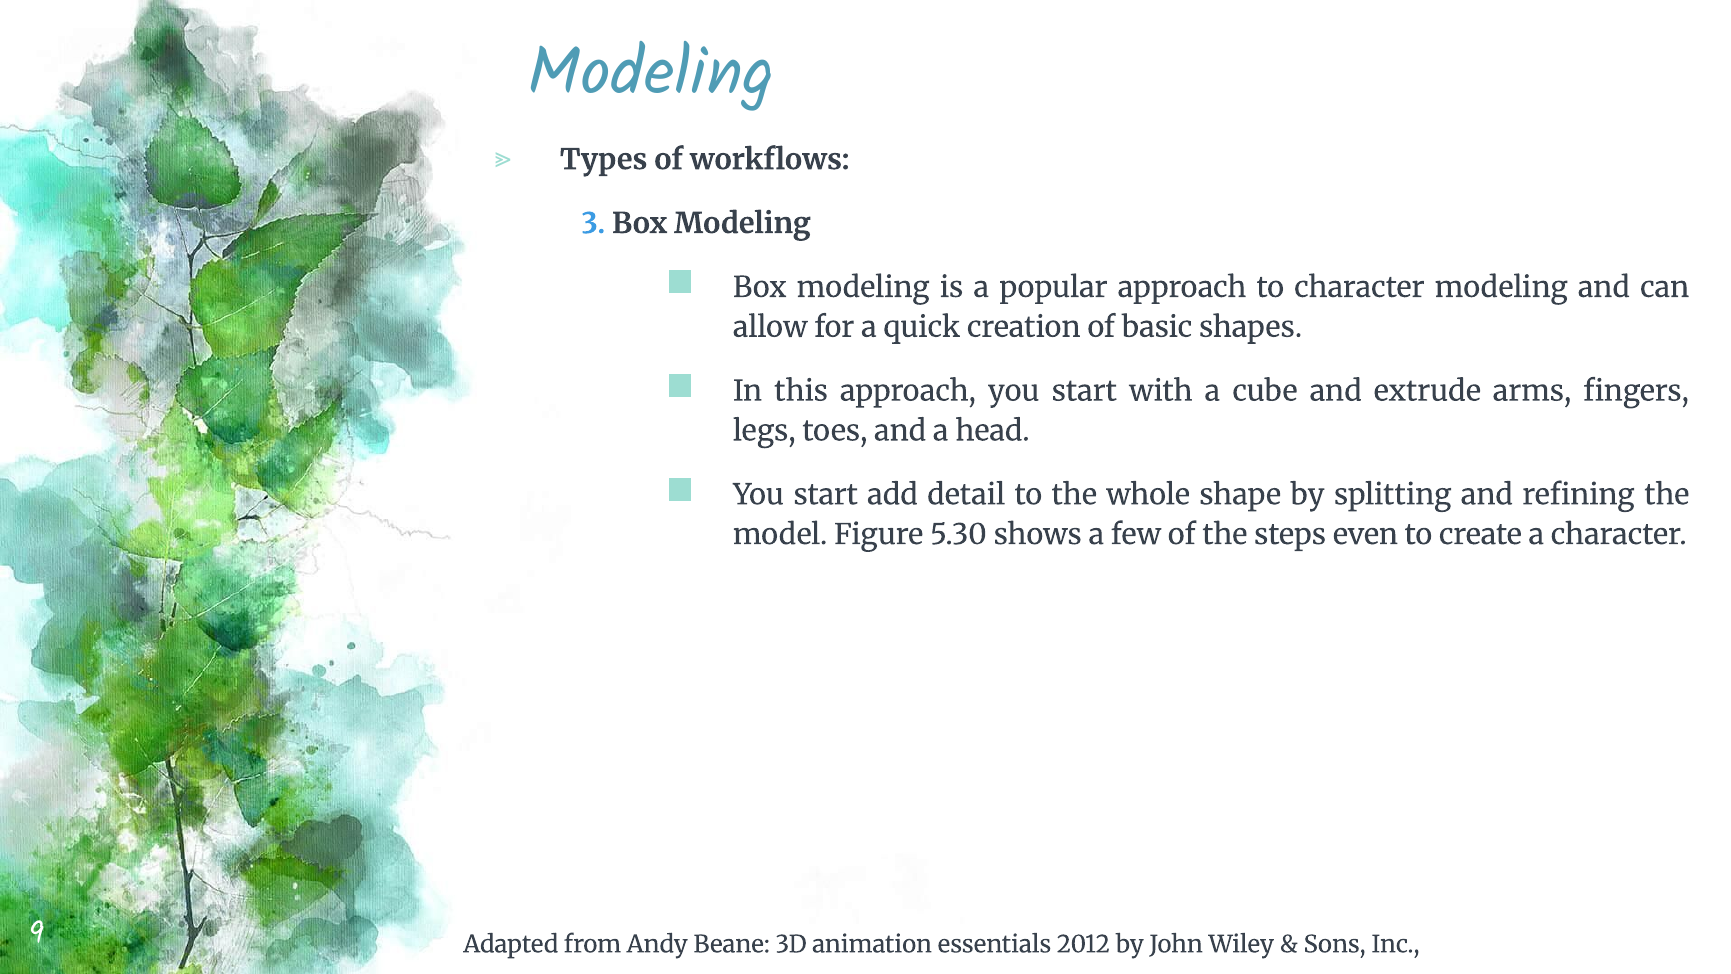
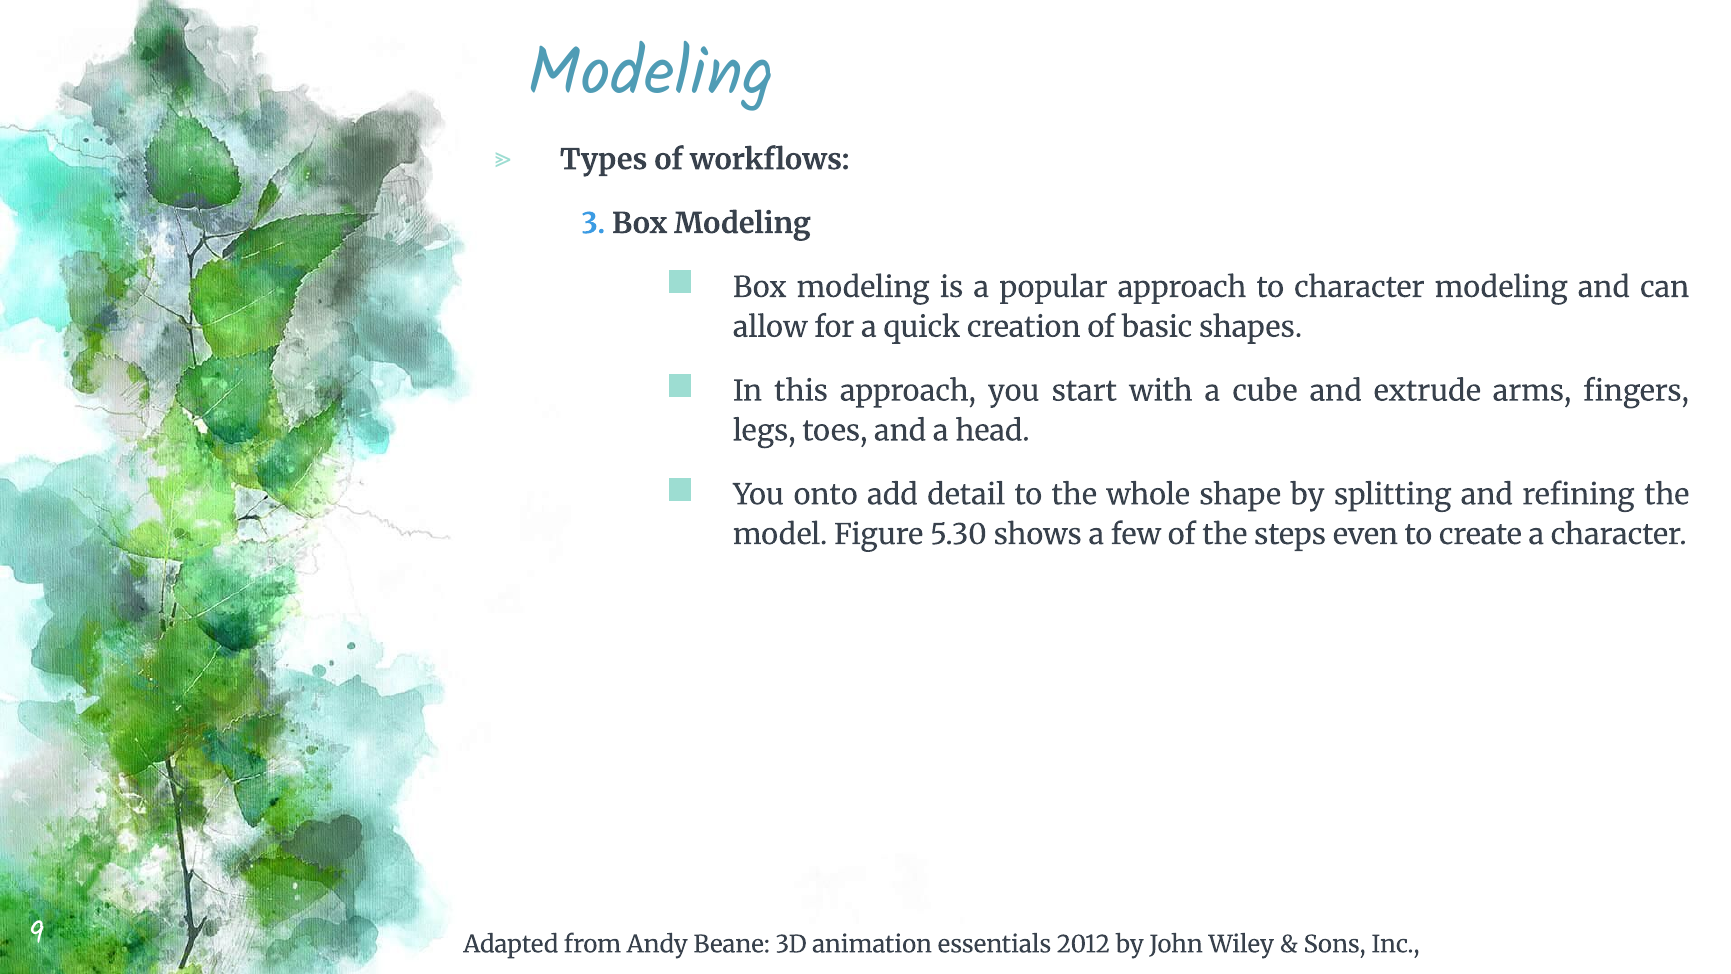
start at (826, 495): start -> onto
